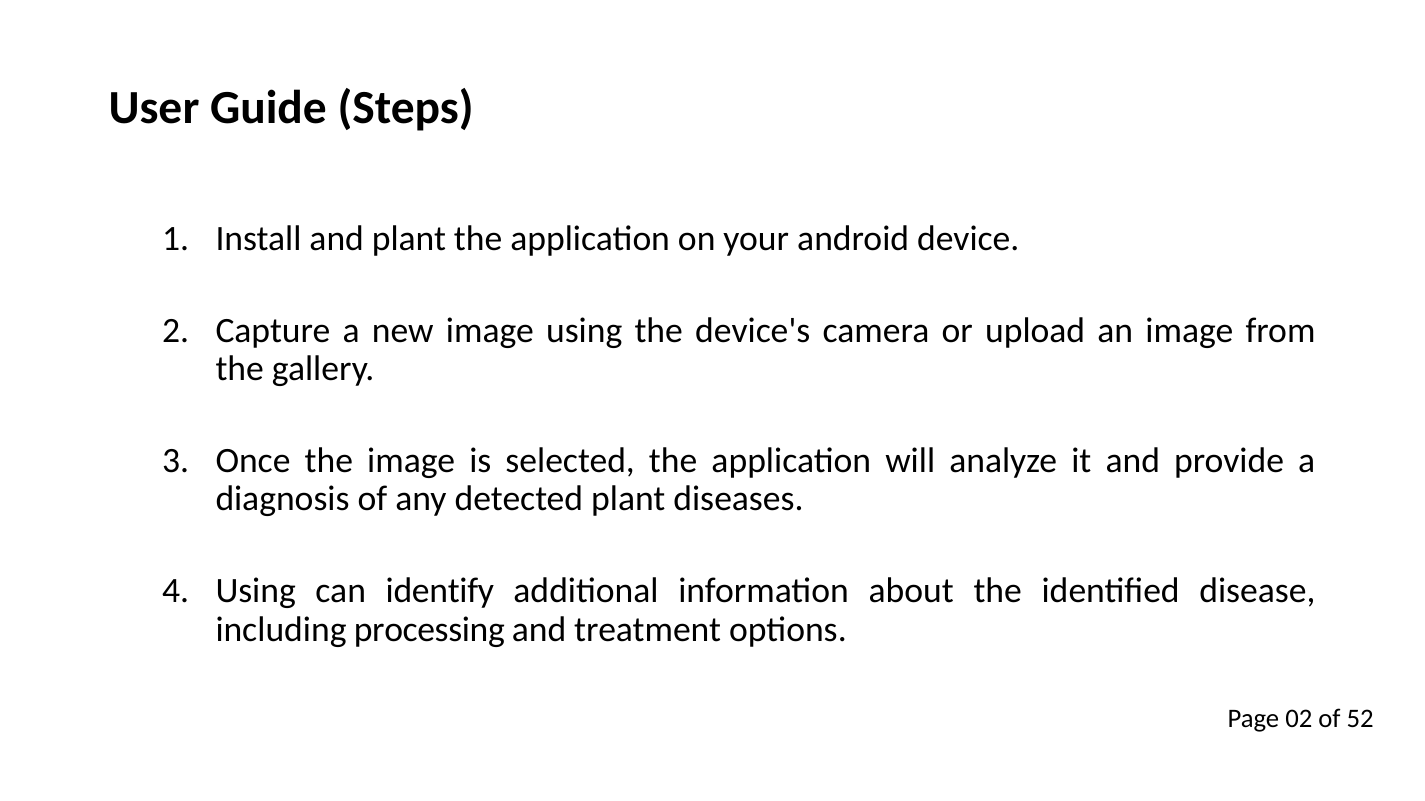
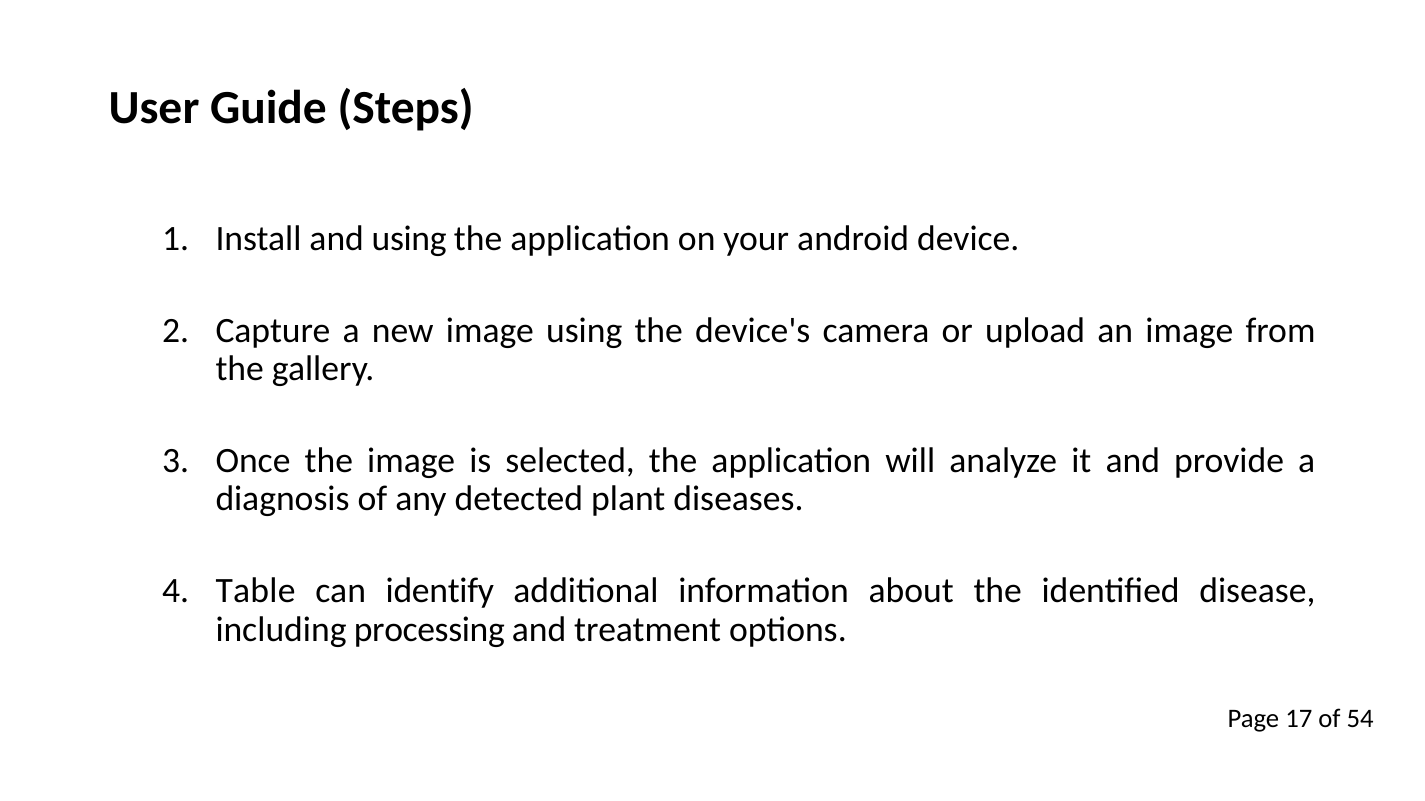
and plant: plant -> using
Using at (256, 591): Using -> Table
02: 02 -> 17
52: 52 -> 54
